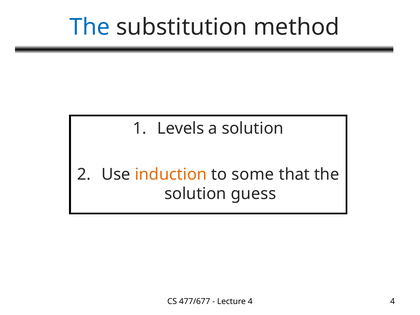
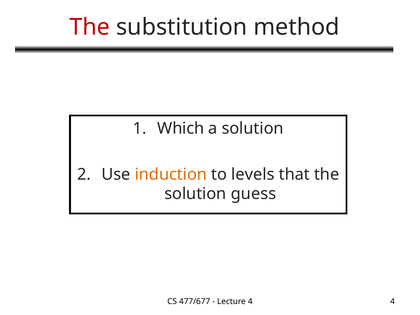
The at (90, 27) colour: blue -> red
Levels: Levels -> Which
some: some -> levels
